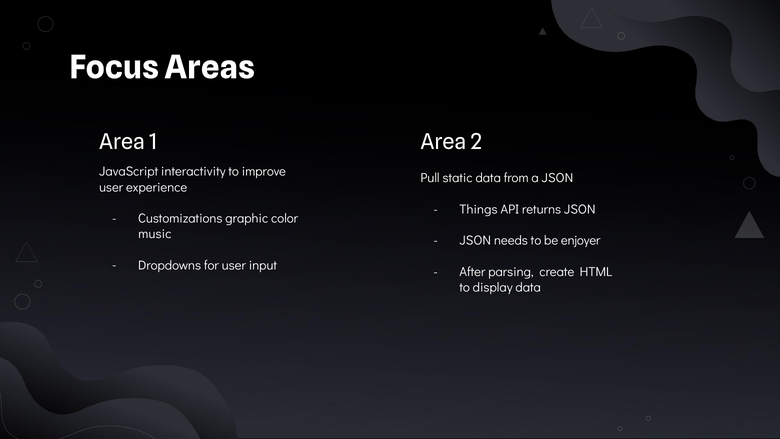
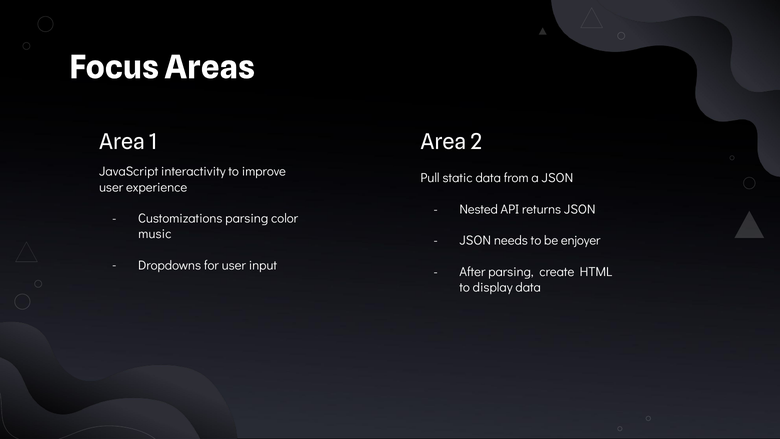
Things: Things -> Nested
Customizations graphic: graphic -> parsing
